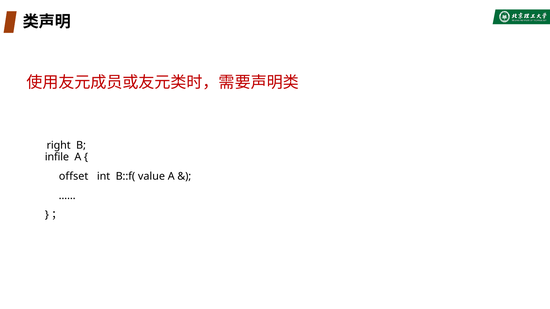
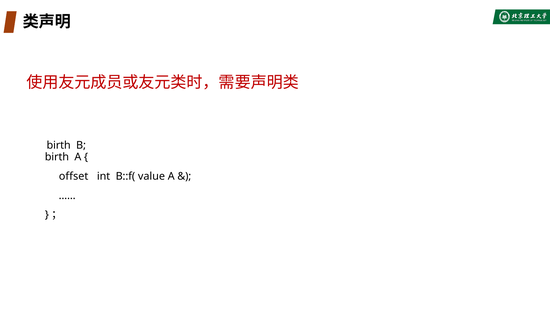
right at (59, 146): right -> birth
infile at (57, 157): infile -> birth
